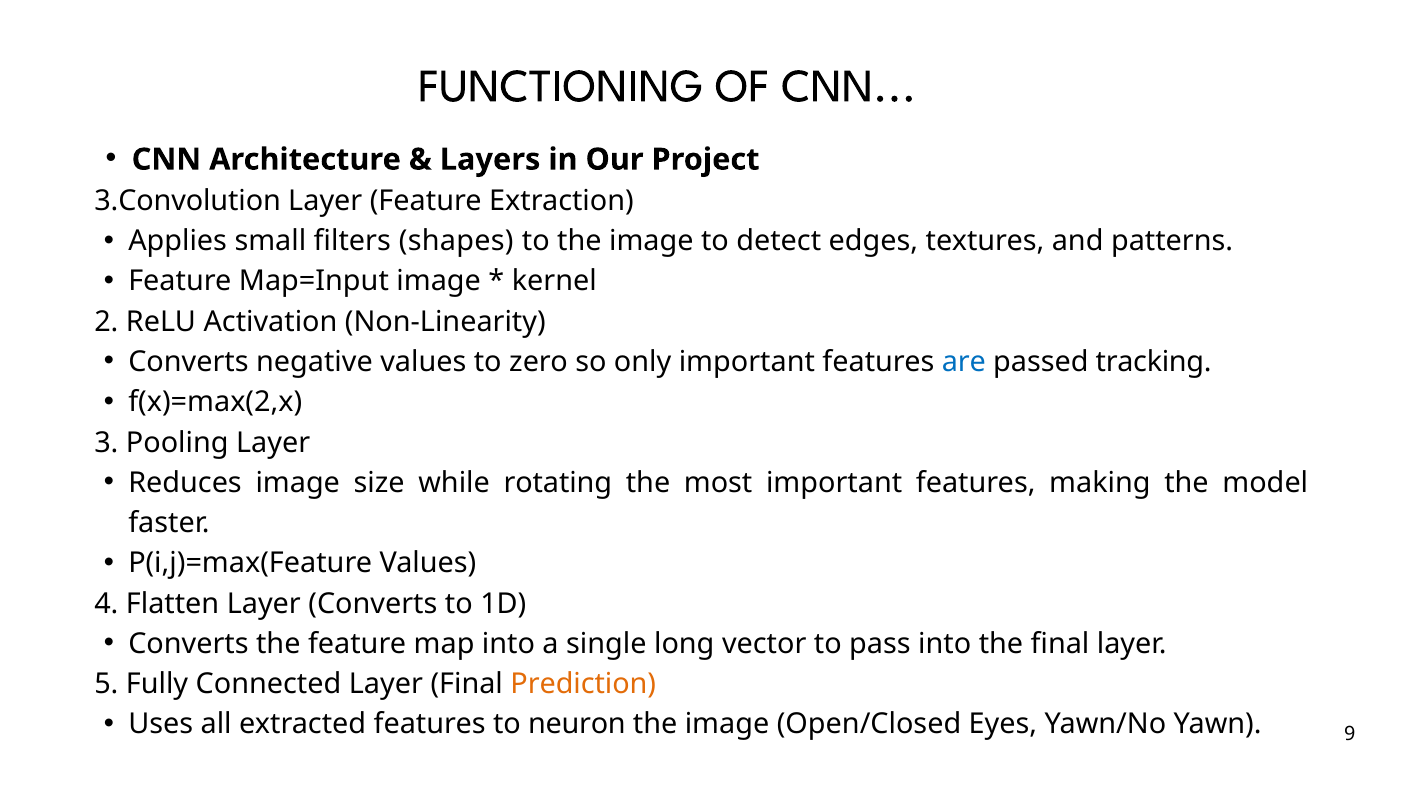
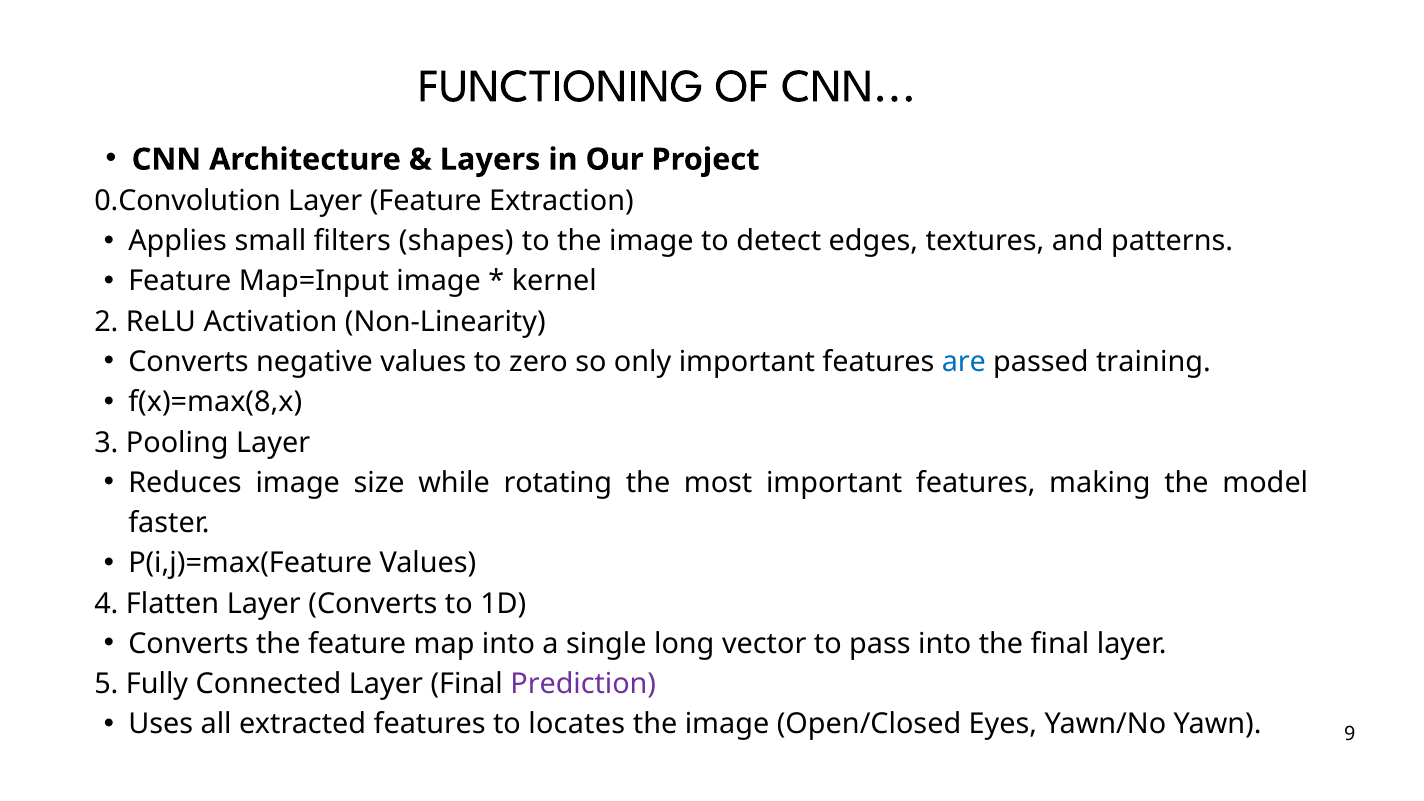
3.Convolution: 3.Convolution -> 0.Convolution
tracking: tracking -> training
f(x)=max(2,x: f(x)=max(2,x -> f(x)=max(8,x
Prediction colour: orange -> purple
neuron: neuron -> locates
